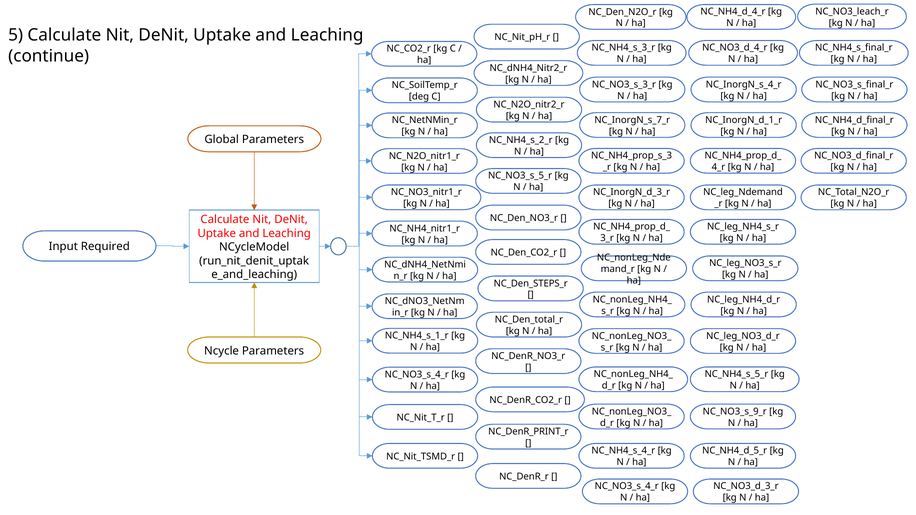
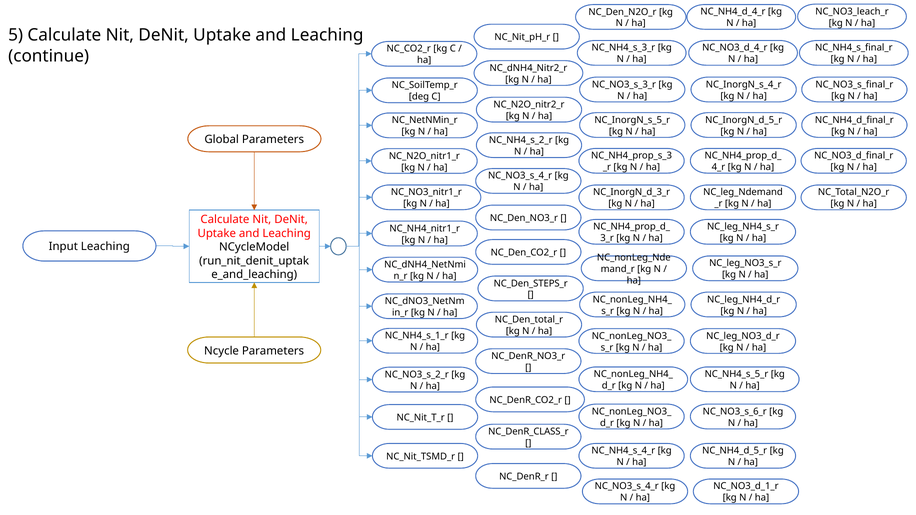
NC_InorgN_s_7_r: NC_InorgN_s_7_r -> NC_InorgN_s_5_r
NC_InorgN_d_1_r: NC_InorgN_d_1_r -> NC_InorgN_d_5_r
NC_NO3_s_5_r at (520, 176): NC_NO3_s_5_r -> NC_NO3_s_4_r
Input Required: Required -> Leaching
NC_NO3_s_4_r at (417, 375): NC_NO3_s_4_r -> NC_NO3_s_2_r
NC_NO3_s_9_r: NC_NO3_s_9_r -> NC_NO3_s_6_r
NC_DenR_PRINT_r: NC_DenR_PRINT_r -> NC_DenR_CLASS_r
NC_NO3_d_3_r: NC_NO3_d_3_r -> NC_NO3_d_1_r
